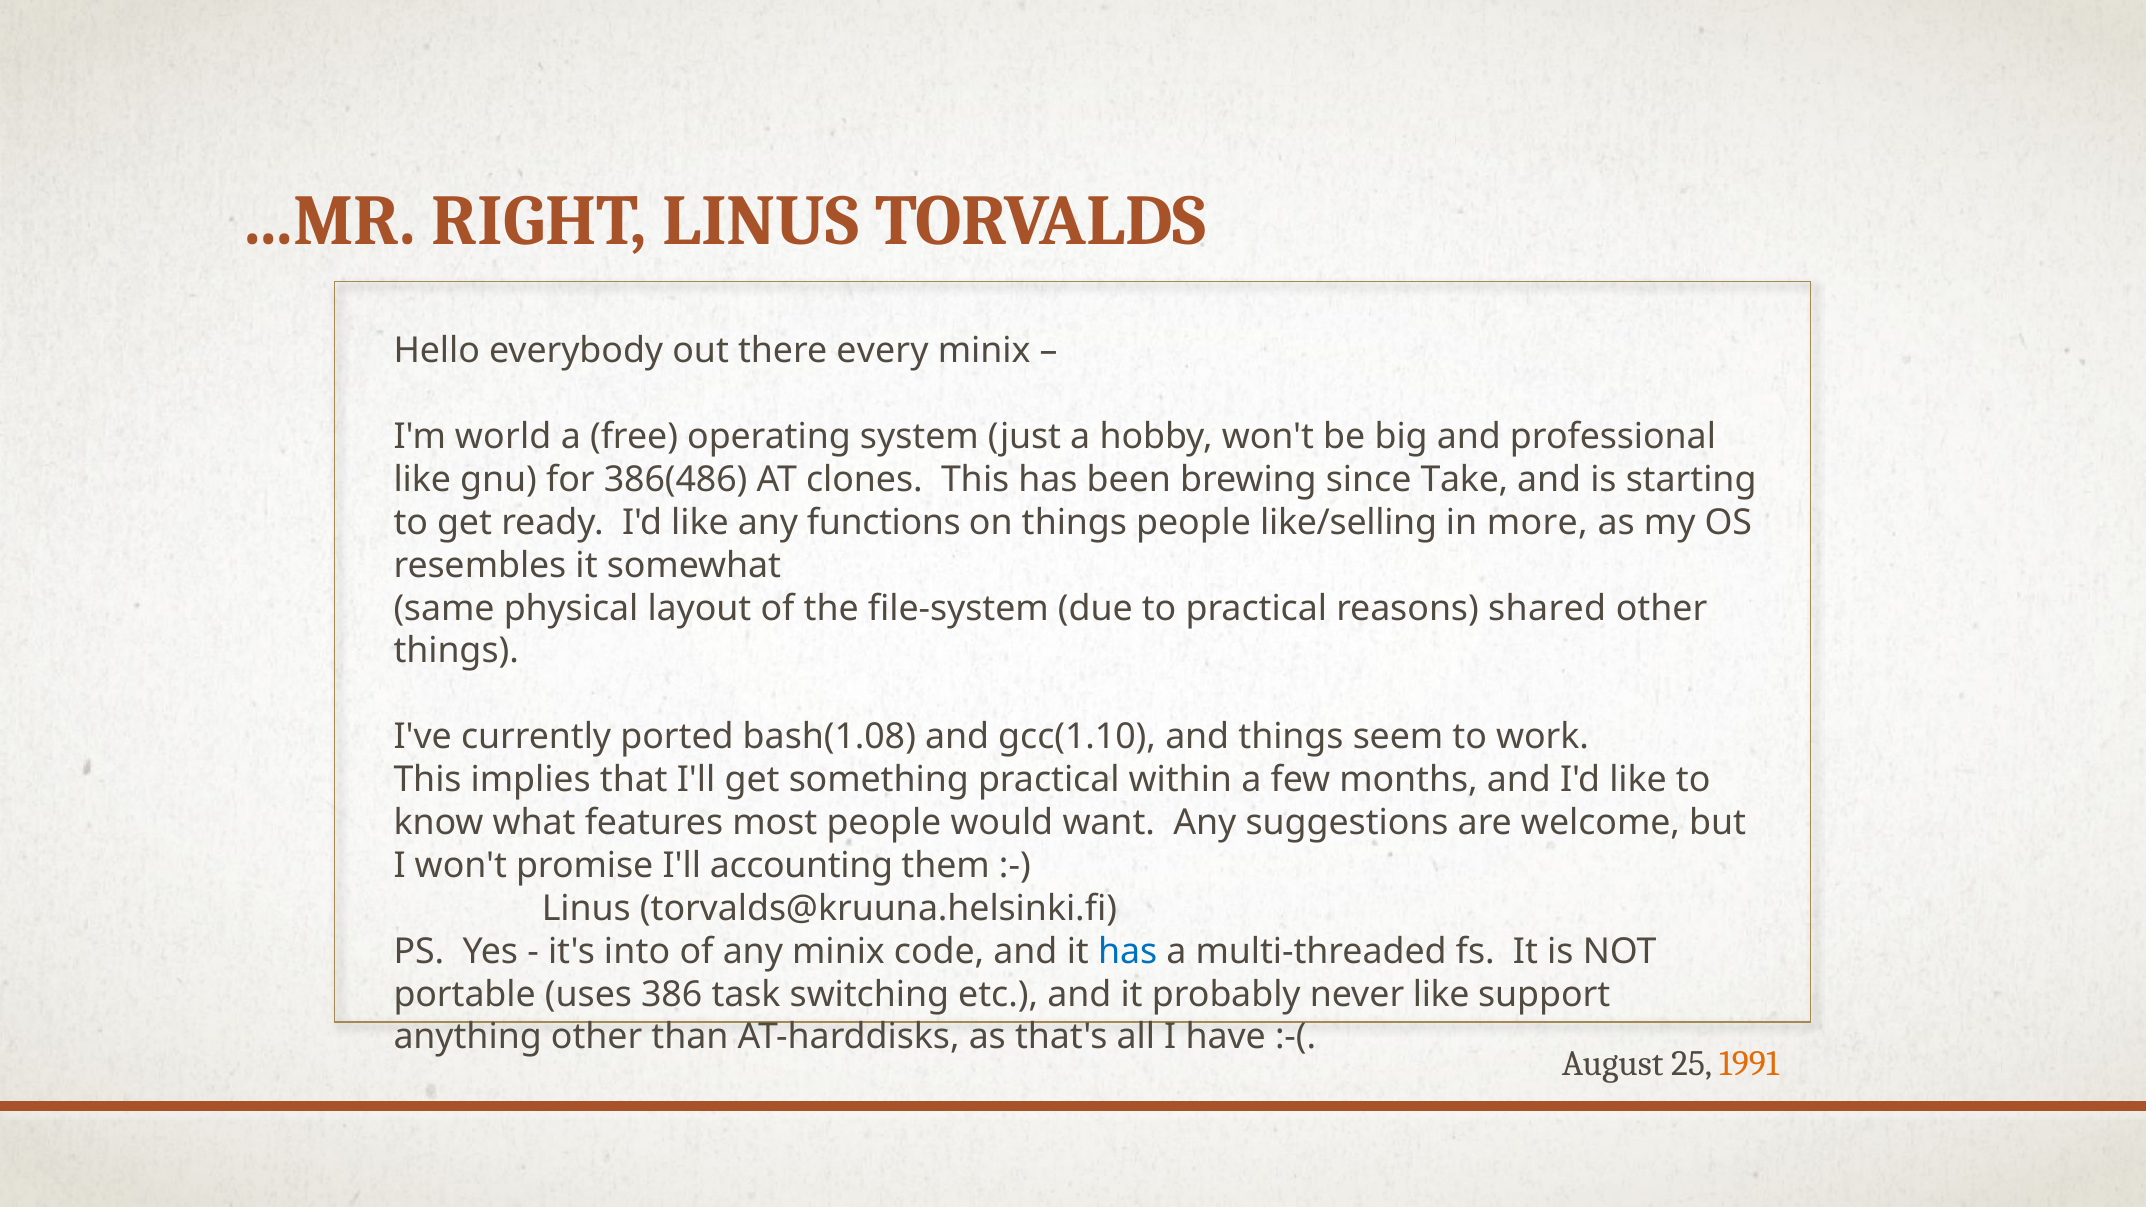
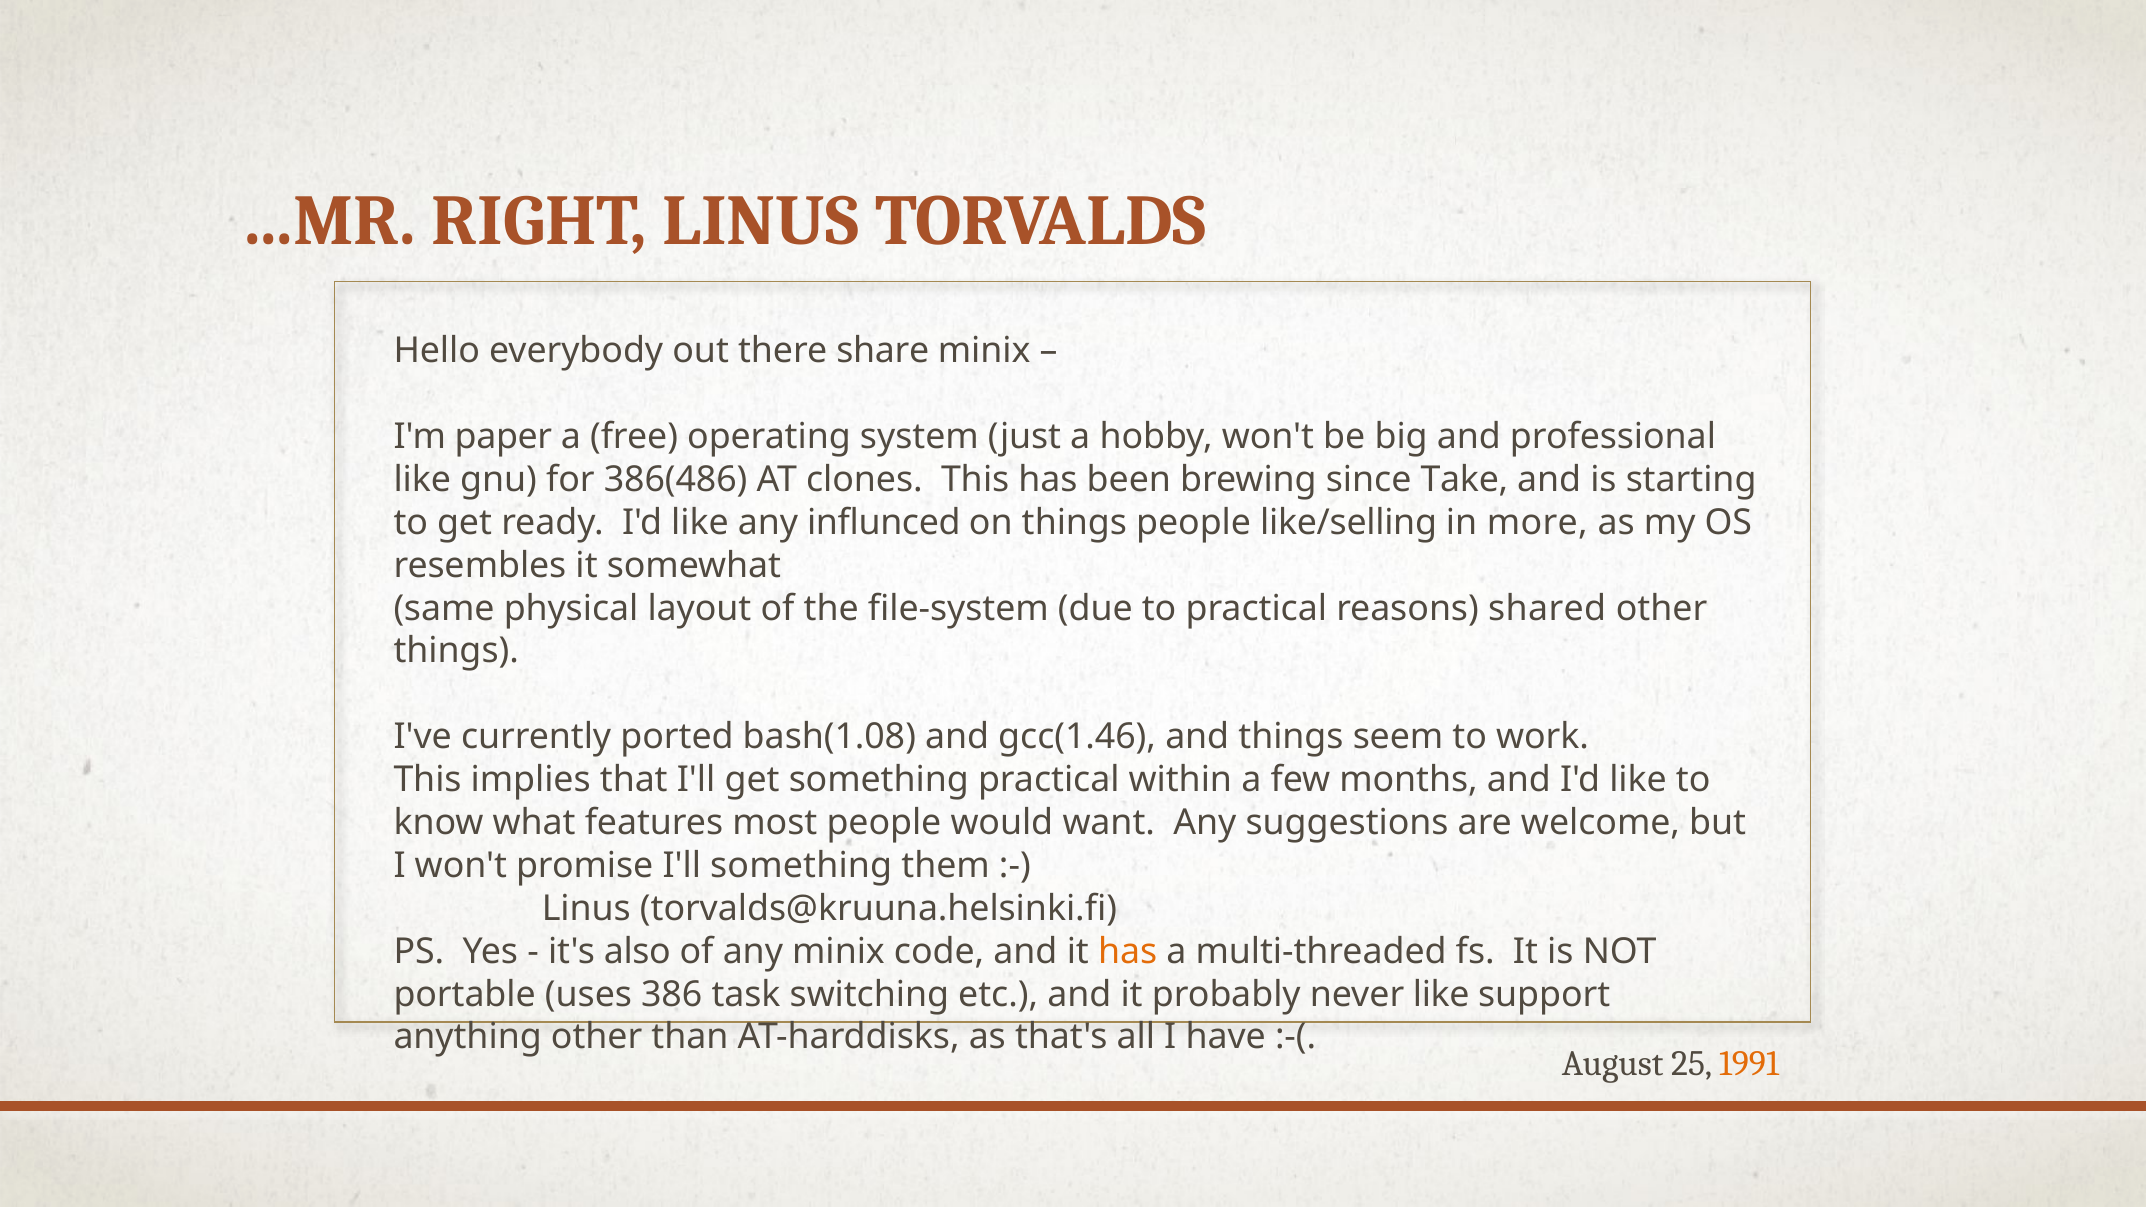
every: every -> share
world: world -> paper
functions: functions -> influnced
gcc(1.10: gcc(1.10 -> gcc(1.46
I'll accounting: accounting -> something
into: into -> also
has at (1128, 951) colour: blue -> orange
